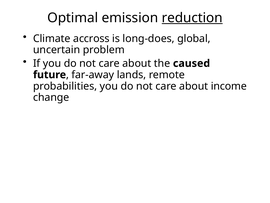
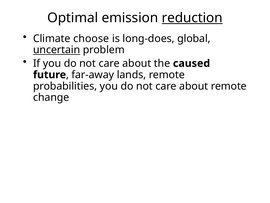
accross: accross -> choose
uncertain underline: none -> present
about income: income -> remote
